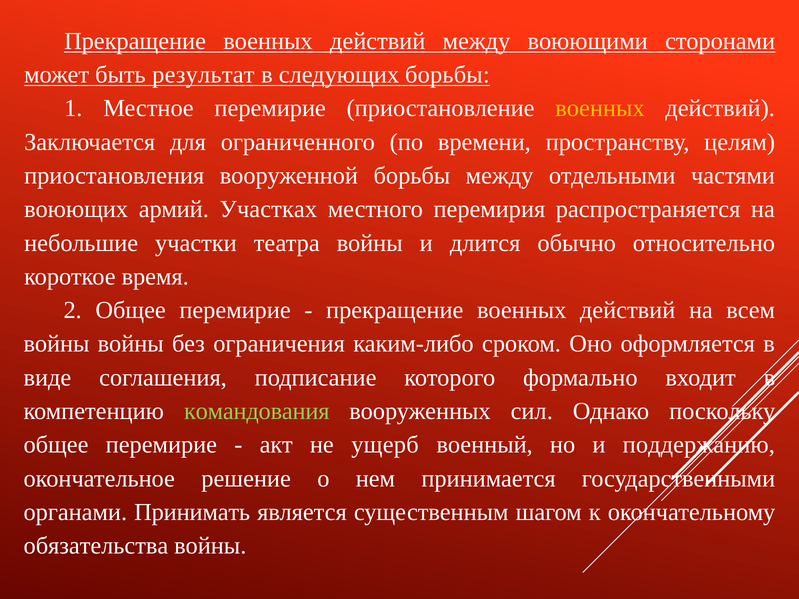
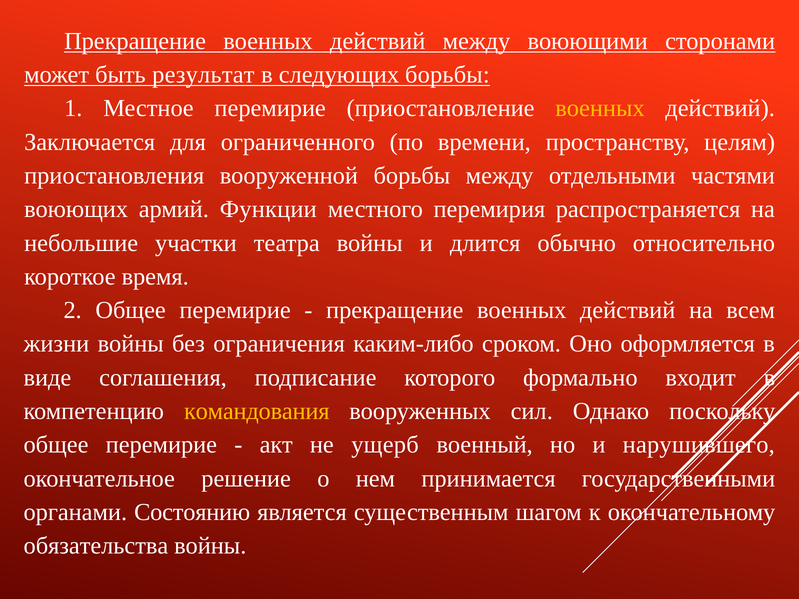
Участках: Участках -> Функции
войны at (56, 344): войны -> жизни
командования colour: light green -> yellow
поддержанию: поддержанию -> нарушившего
Принимать: Принимать -> Состоянию
